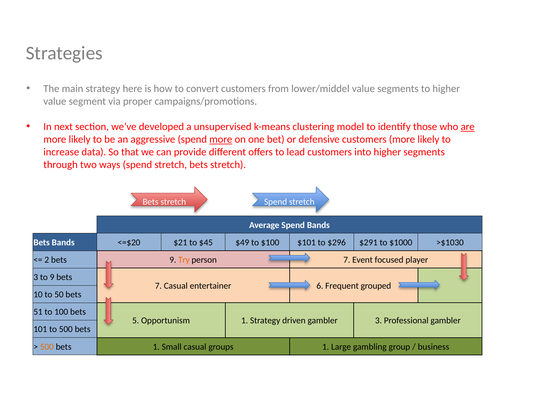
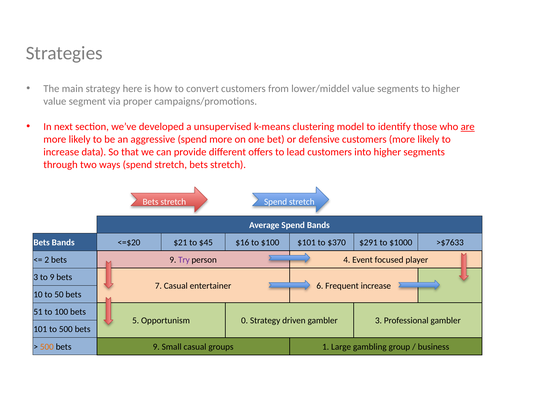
more at (221, 139) underline: present -> none
$49: $49 -> $16
$296: $296 -> $370
>$1030: >$1030 -> >$7633
Try colour: orange -> purple
person 7: 7 -> 4
Frequent grouped: grouped -> increase
Opportunism 1: 1 -> 0
1 at (156, 347): 1 -> 9
